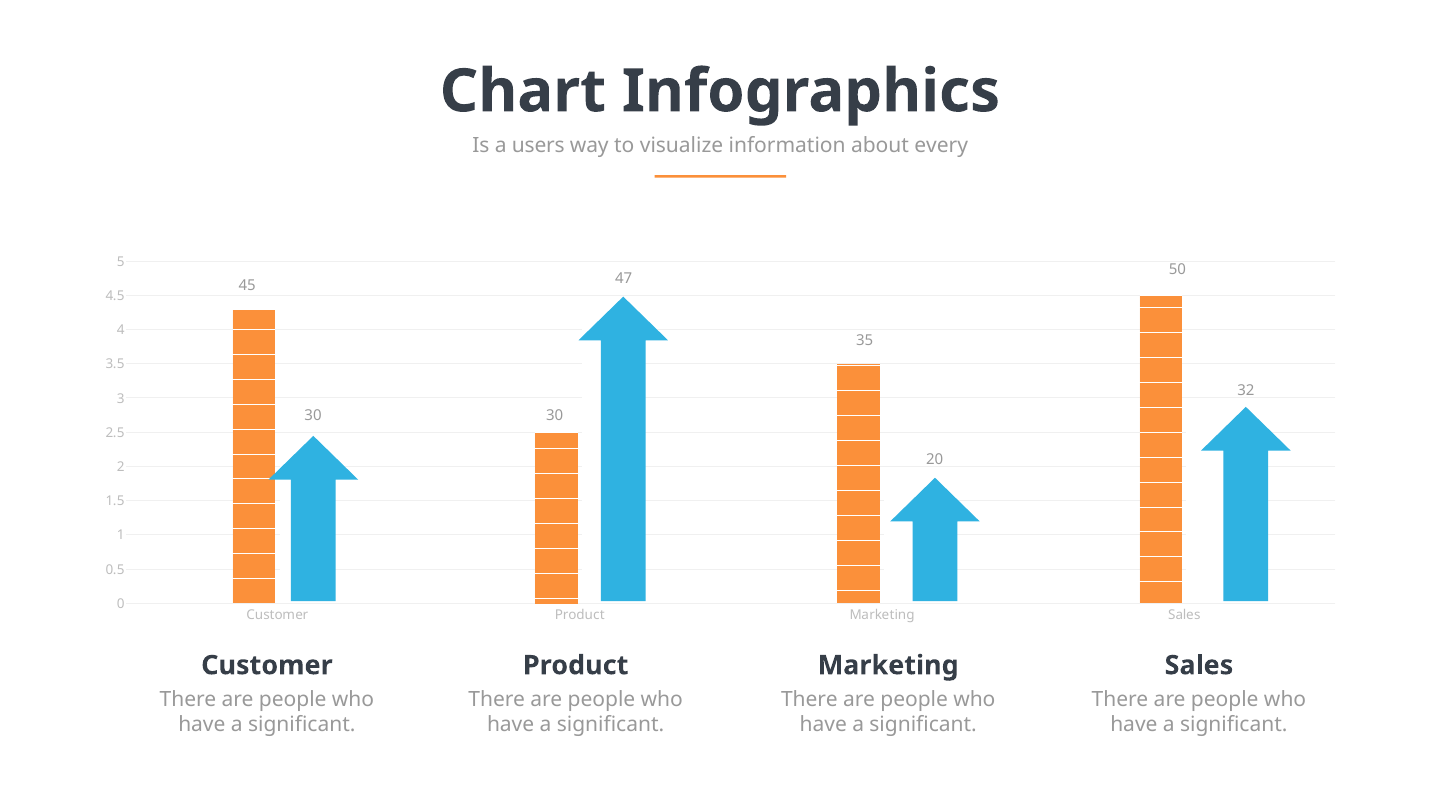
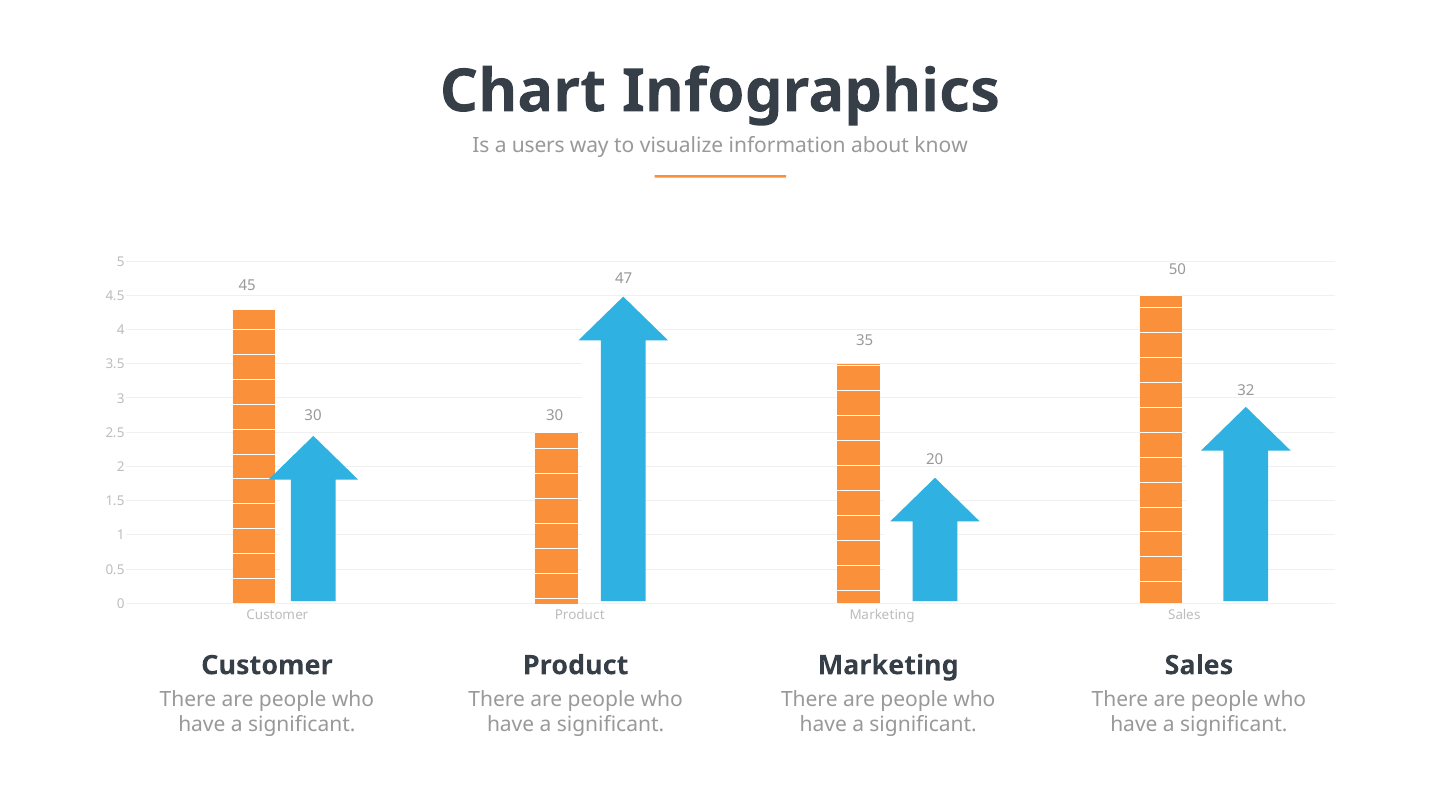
every: every -> know
